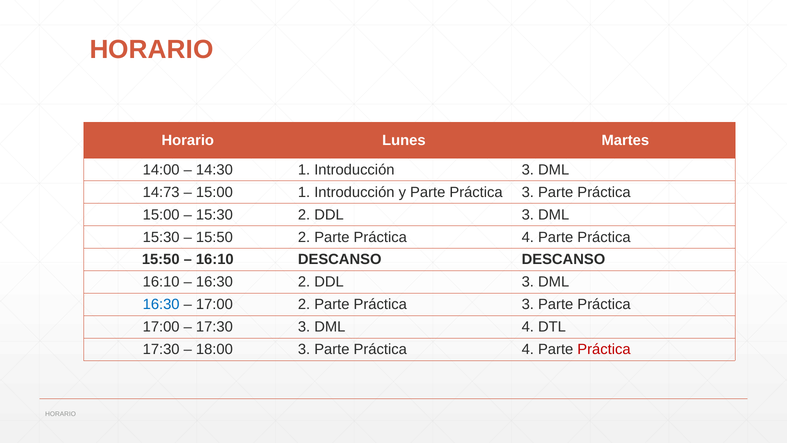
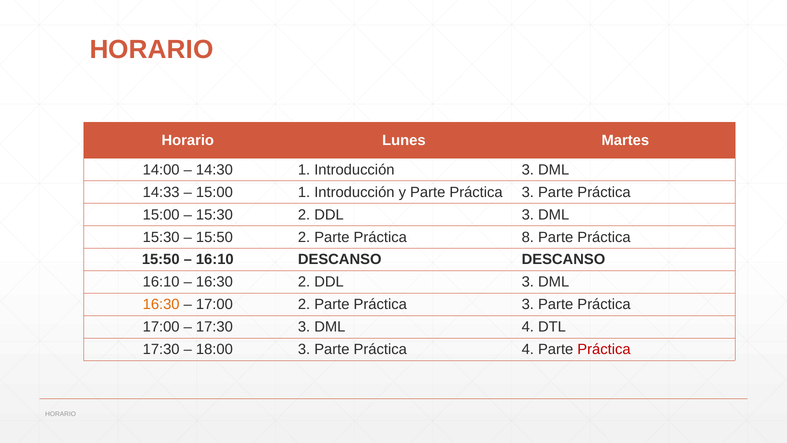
14:73: 14:73 -> 14:33
2 Parte Práctica 4: 4 -> 8
16:30 at (161, 304) colour: blue -> orange
